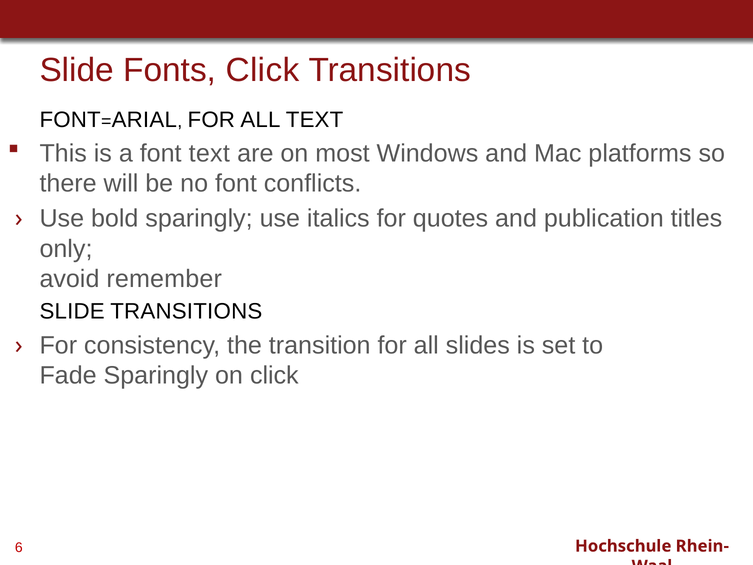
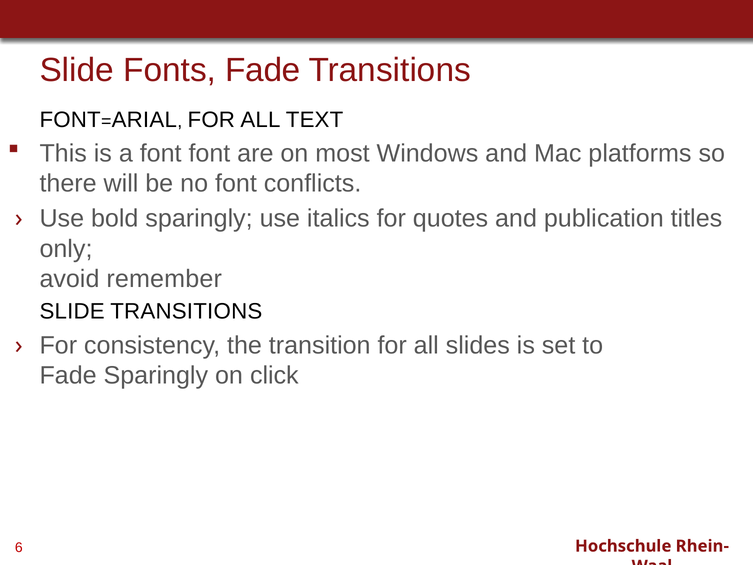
Fonts Click: Click -> Fade
font text: text -> font
